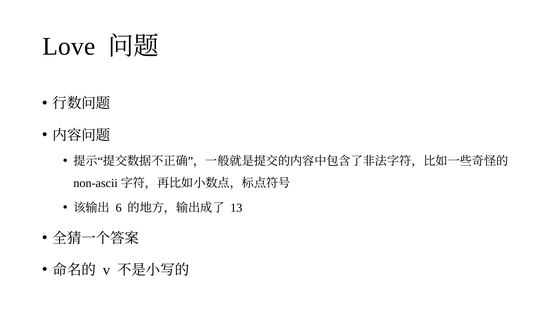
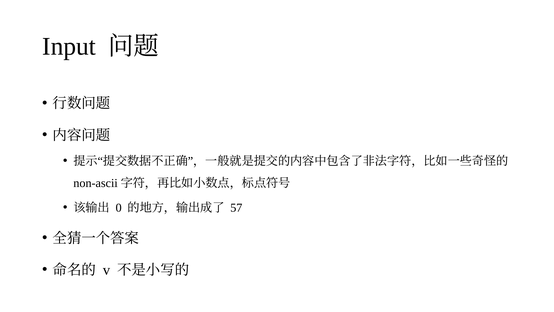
Love: Love -> Input
6: 6 -> 0
13: 13 -> 57
